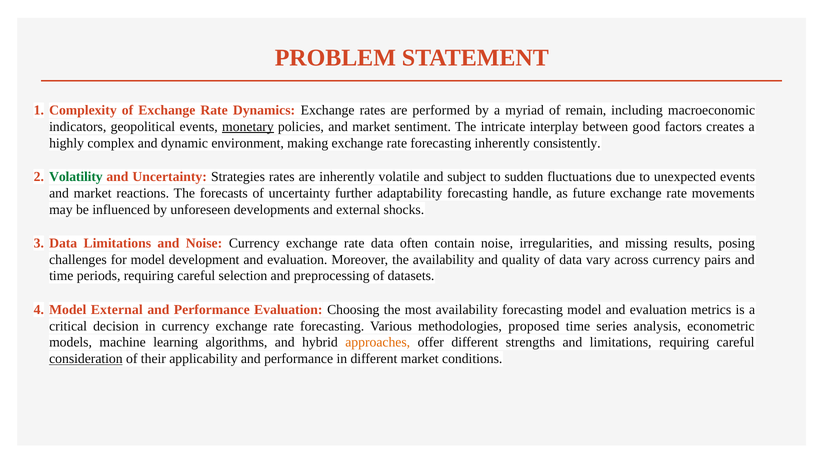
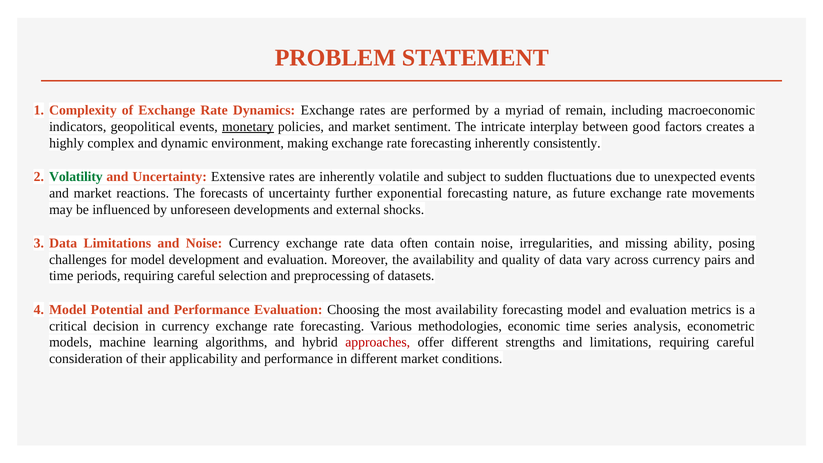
Strategies: Strategies -> Extensive
adaptability: adaptability -> exponential
handle: handle -> nature
results: results -> ability
Model External: External -> Potential
proposed: proposed -> economic
approaches colour: orange -> red
consideration underline: present -> none
